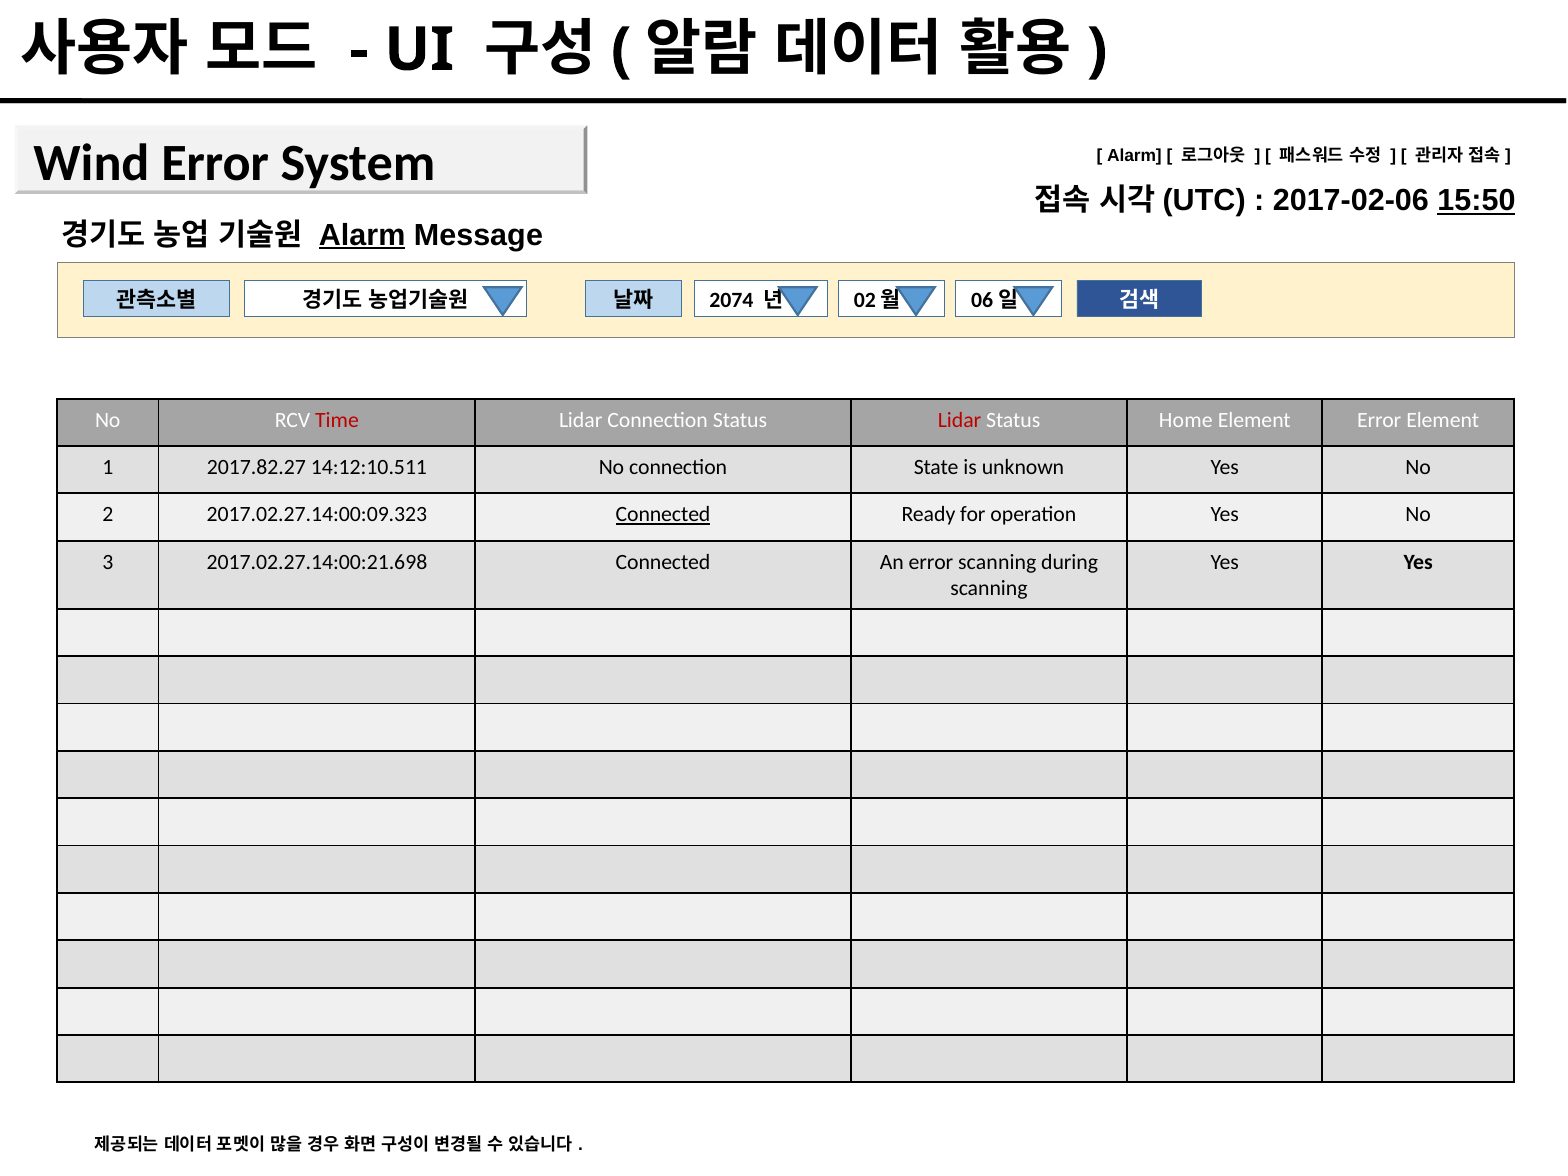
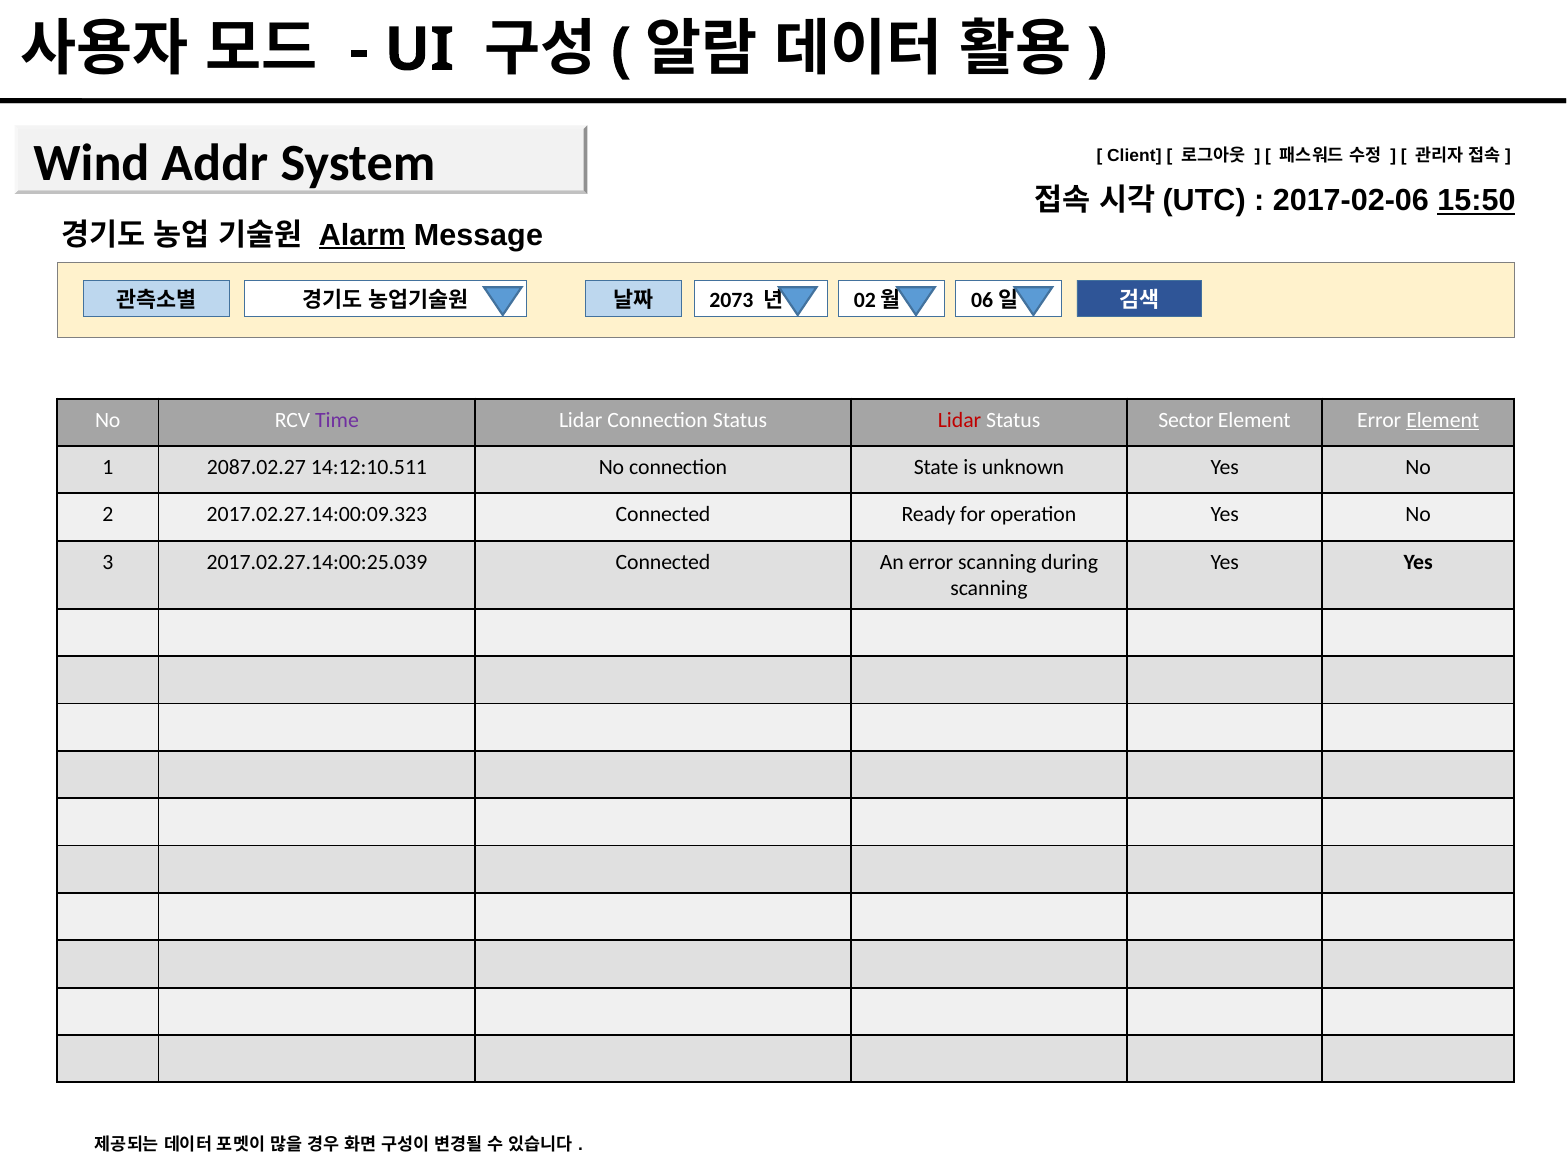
Wind Error: Error -> Addr
Alarm at (1134, 156): Alarm -> Client
2074: 2074 -> 2073
Time colour: red -> purple
Home: Home -> Sector
Element at (1443, 420) underline: none -> present
2017.82.27: 2017.82.27 -> 2087.02.27
Connected at (663, 515) underline: present -> none
2017.02.27.14:00:21.698: 2017.02.27.14:00:21.698 -> 2017.02.27.14:00:25.039
